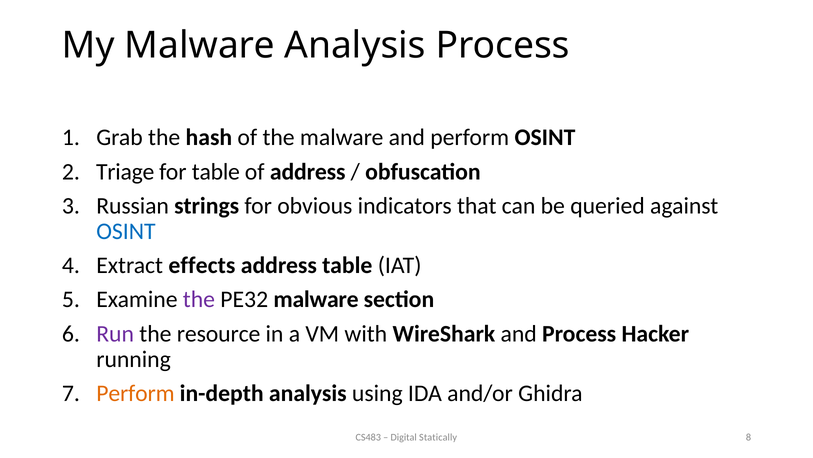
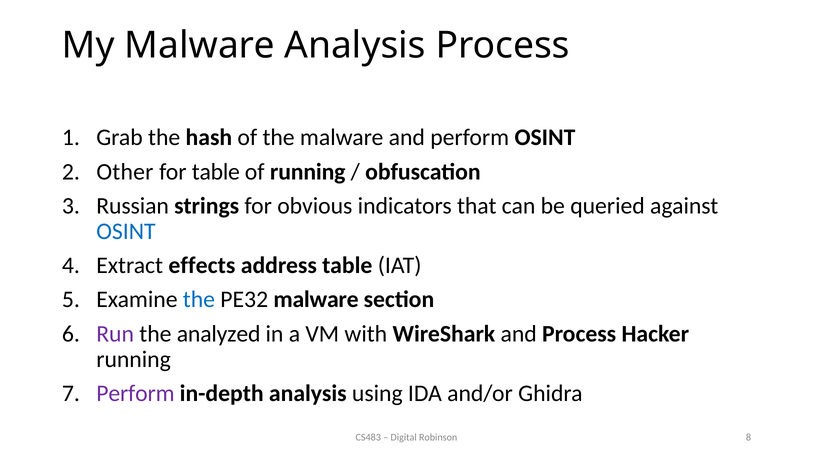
Triage: Triage -> Other
of address: address -> running
the at (199, 299) colour: purple -> blue
resource: resource -> analyzed
Perform at (135, 393) colour: orange -> purple
Statically: Statically -> Robinson
